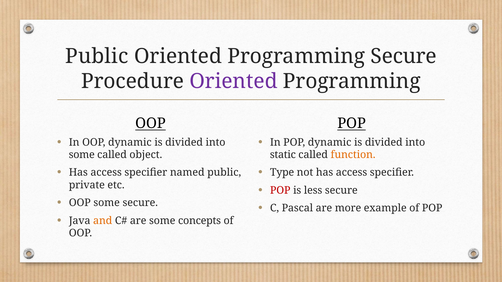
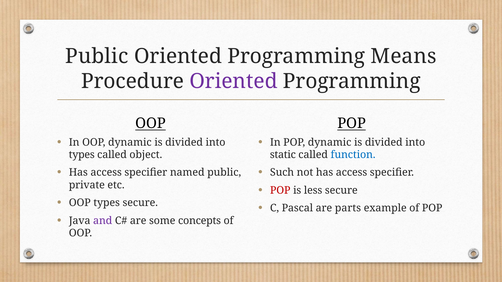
Programming Secure: Secure -> Means
some at (82, 155): some -> types
function colour: orange -> blue
Type: Type -> Such
OOP some: some -> types
more: more -> parts
and colour: orange -> purple
